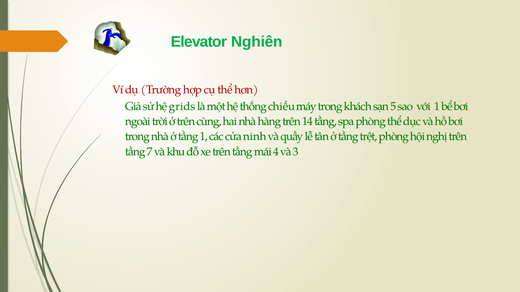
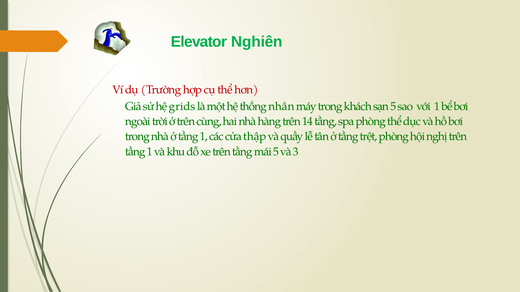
chiếu: chiếu -> nhân
ninh: ninh -> thập
7 at (150, 152): 7 -> 1
mái 4: 4 -> 5
